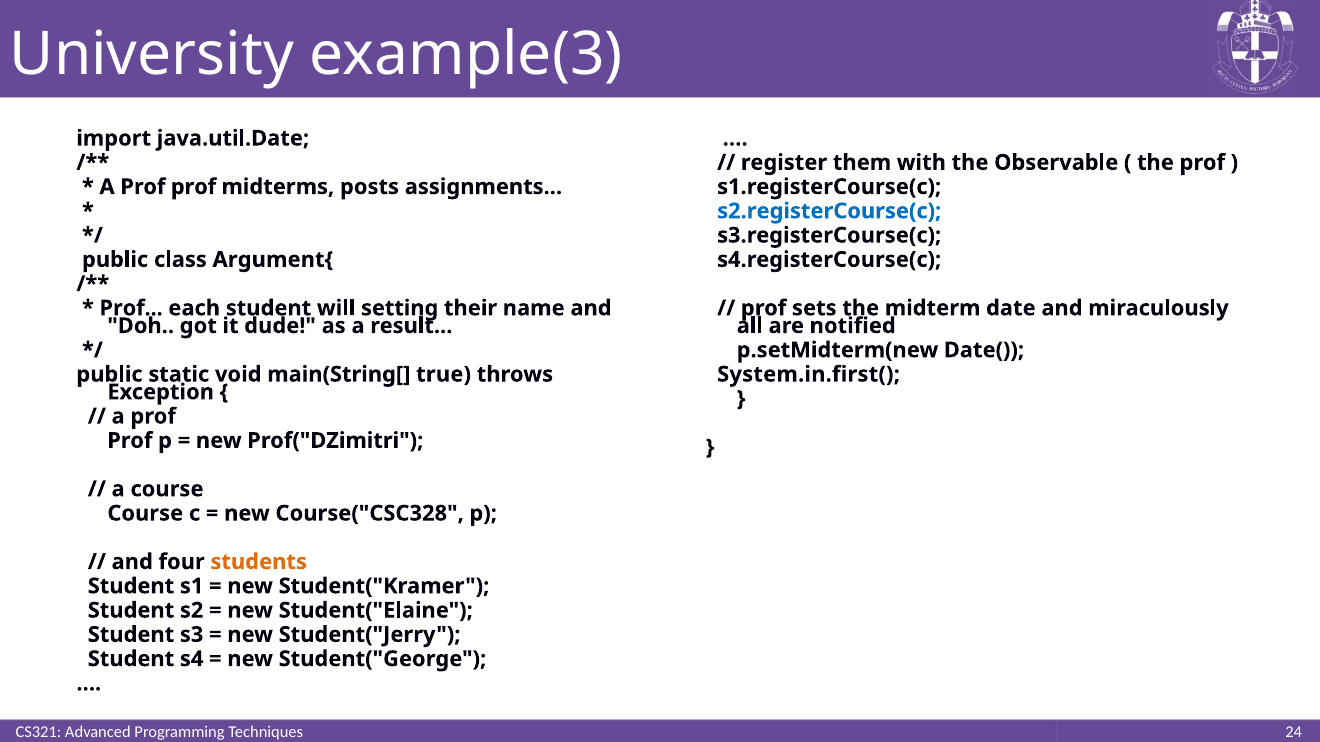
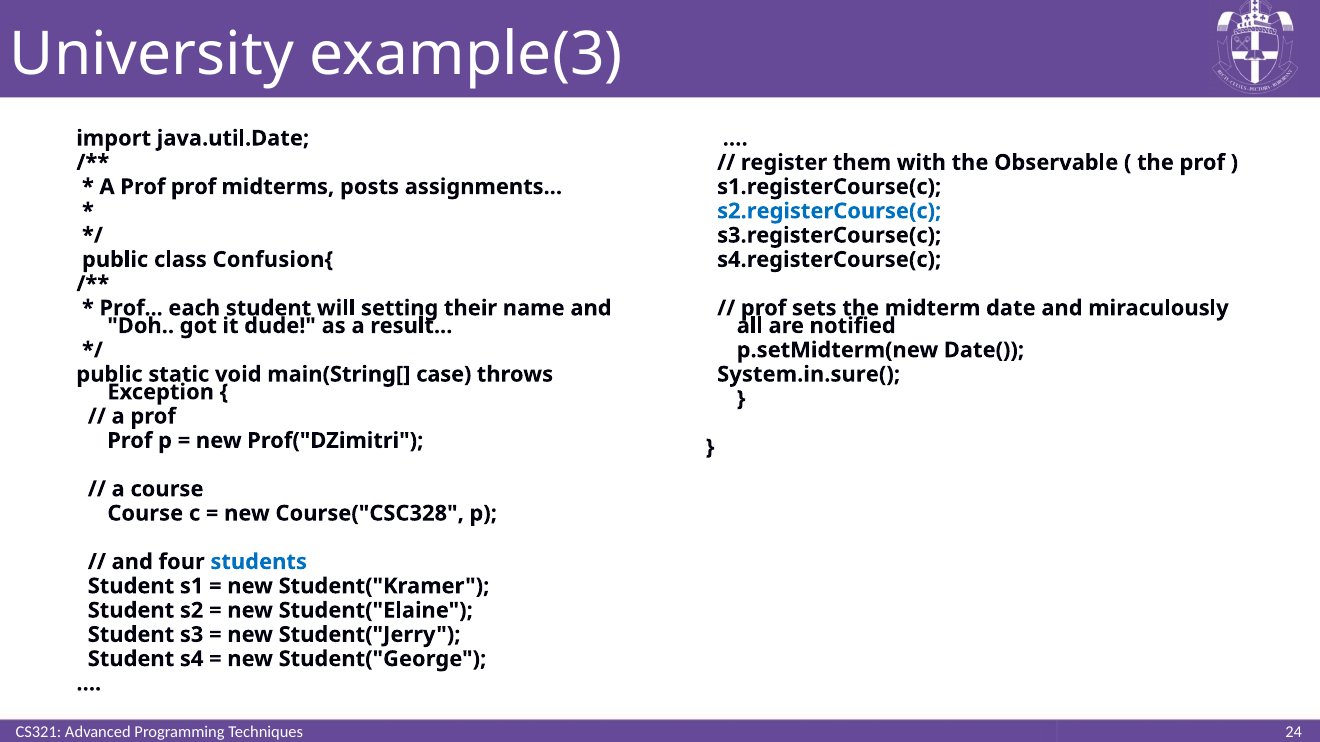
Argument{: Argument{ -> Confusion{
true: true -> case
System.in.first(: System.in.first( -> System.in.sure(
students colour: orange -> blue
